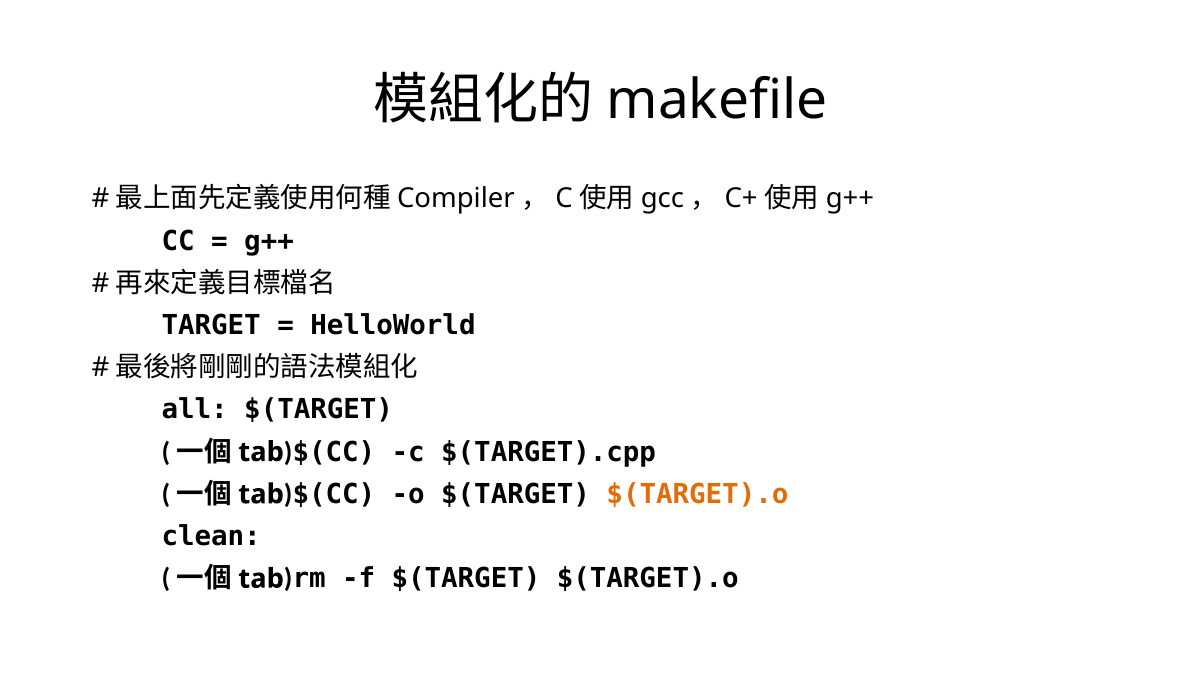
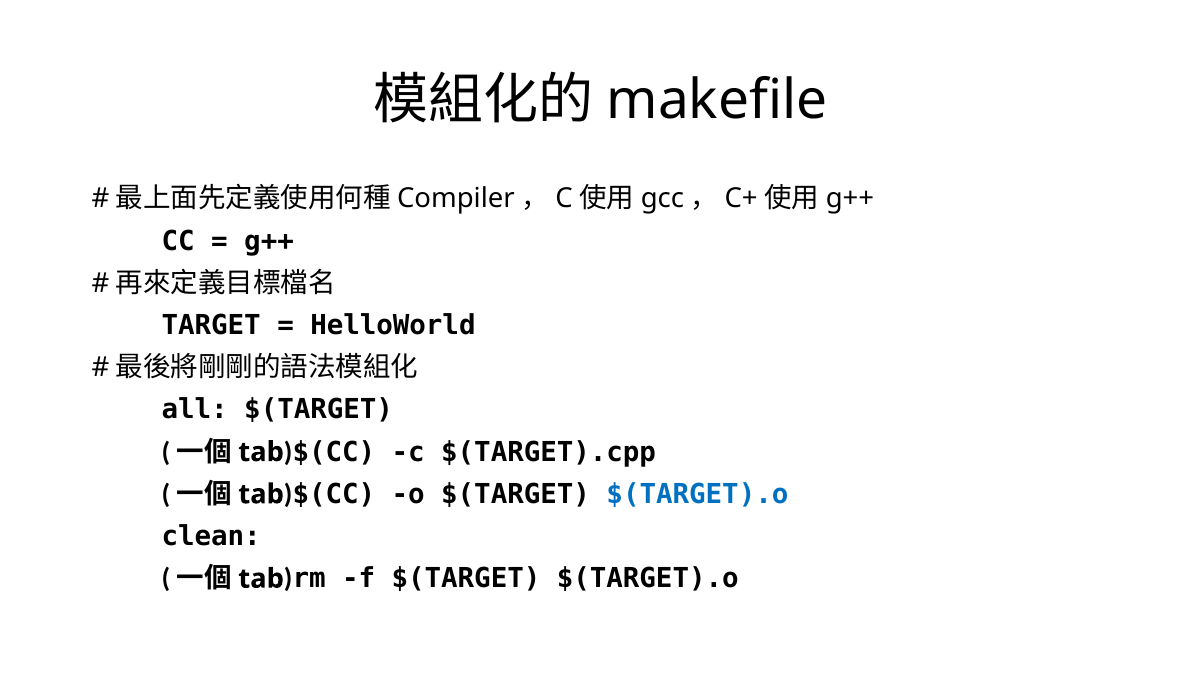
$(TARGET).o at (697, 495) colour: orange -> blue
